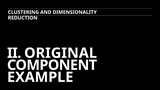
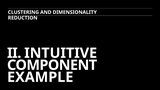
ORIGINAL: ORIGINAL -> INTUITIVE
